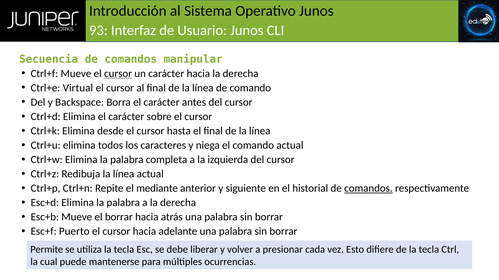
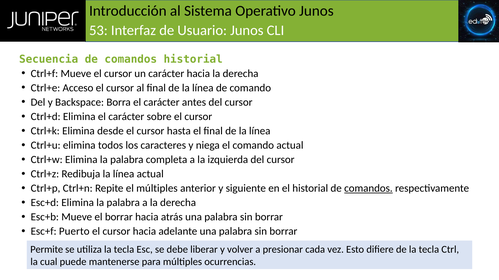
93: 93 -> 53
comandos manipular: manipular -> historial
cursor at (118, 74) underline: present -> none
Virtual: Virtual -> Acceso
el mediante: mediante -> múltiples
